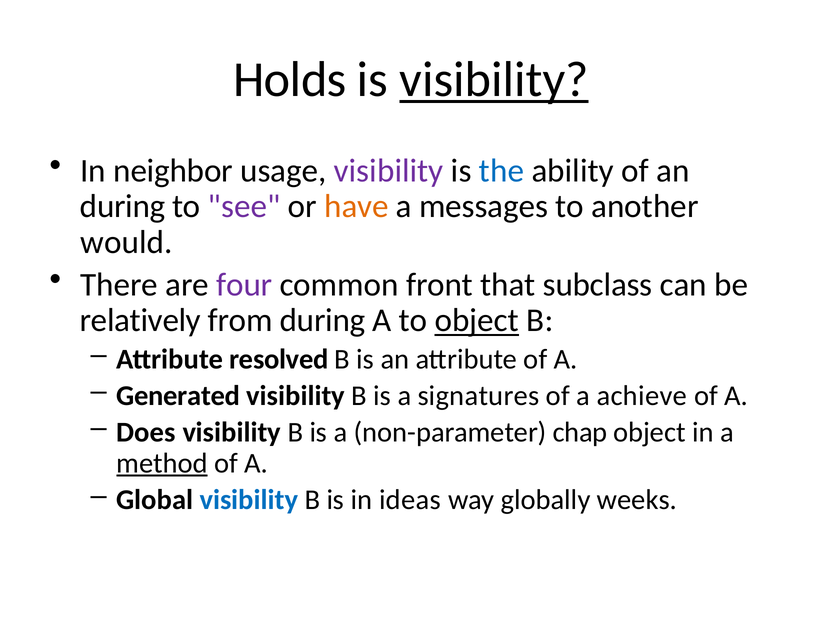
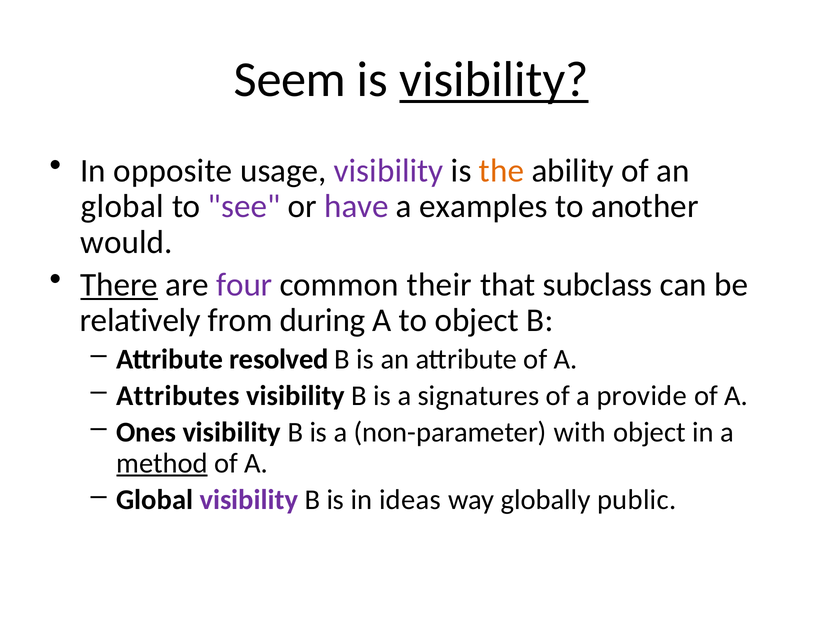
Holds: Holds -> Seem
neighbor: neighbor -> opposite
the colour: blue -> orange
during at (123, 206): during -> global
have colour: orange -> purple
messages: messages -> examples
There underline: none -> present
front: front -> their
object at (477, 320) underline: present -> none
Generated: Generated -> Attributes
achieve: achieve -> provide
Does: Does -> Ones
chap: chap -> with
visibility at (249, 499) colour: blue -> purple
weeks: weeks -> public
